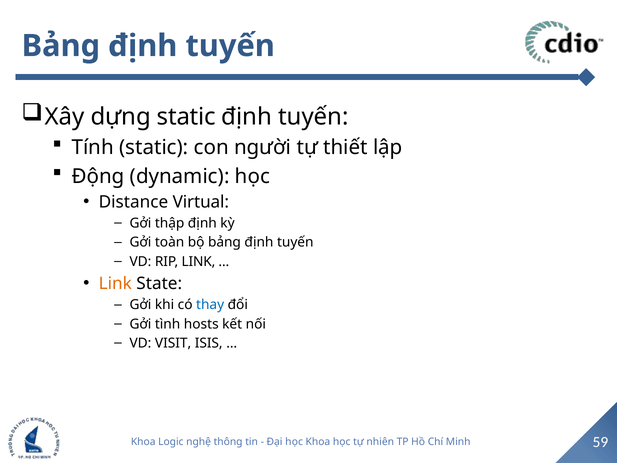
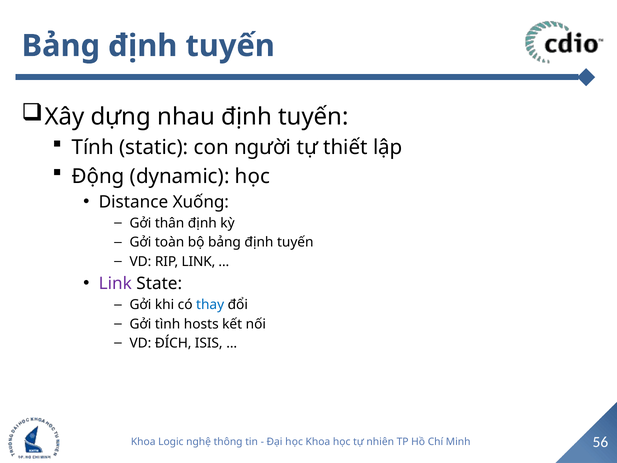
dựng static: static -> nhau
Virtual: Virtual -> Xuống
thập: thập -> thân
Link at (115, 284) colour: orange -> purple
VISIT: VISIT -> ĐÍCH
59: 59 -> 56
